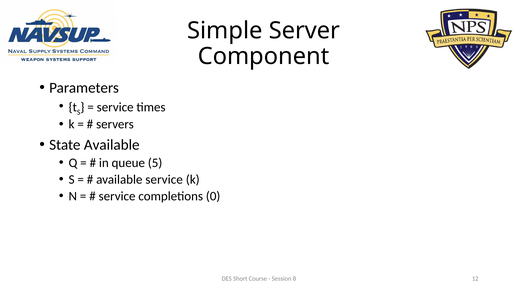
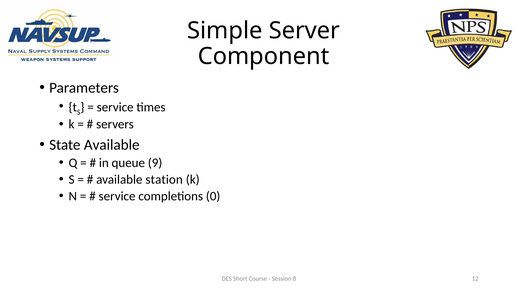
5: 5 -> 9
available service: service -> station
